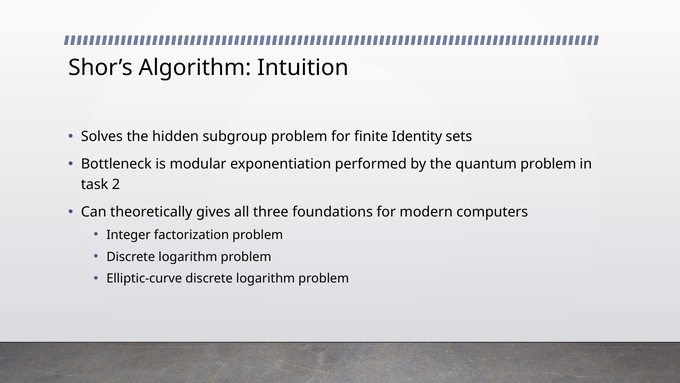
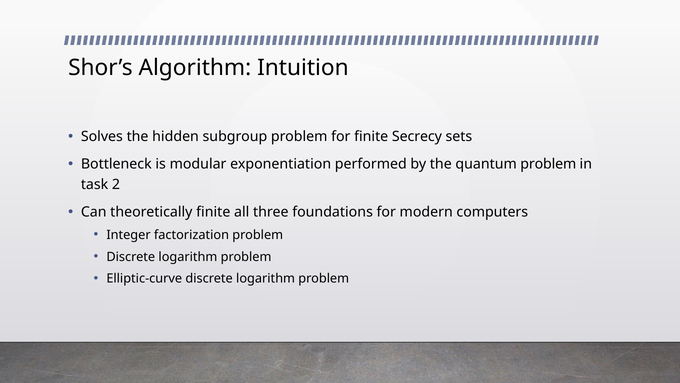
Identity: Identity -> Secrecy
theoretically gives: gives -> finite
